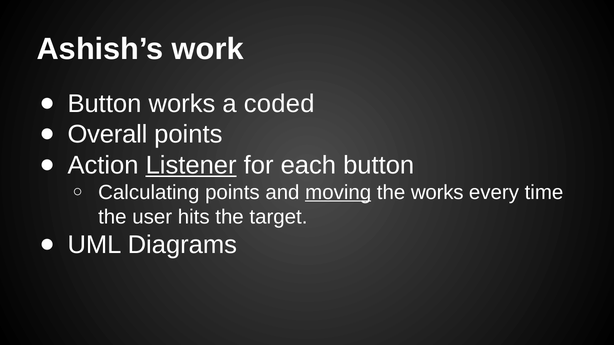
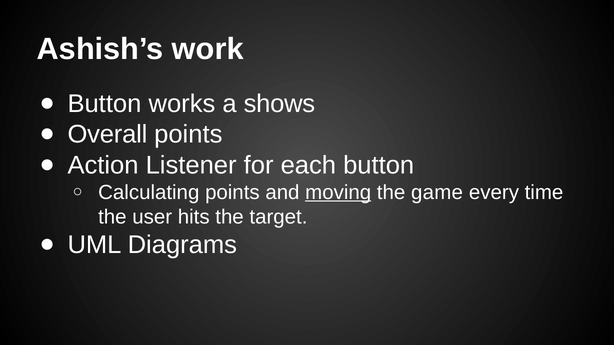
coded: coded -> shows
Listener underline: present -> none
the works: works -> game
